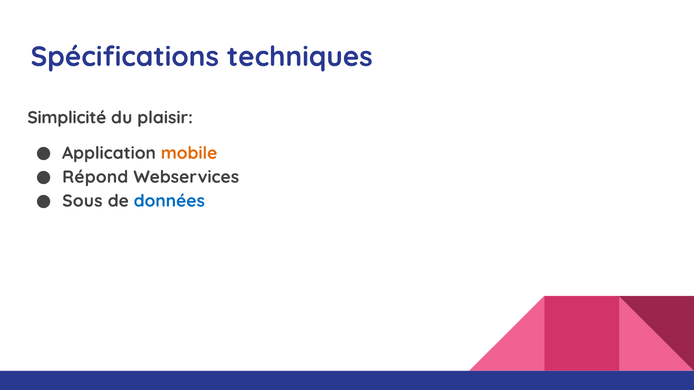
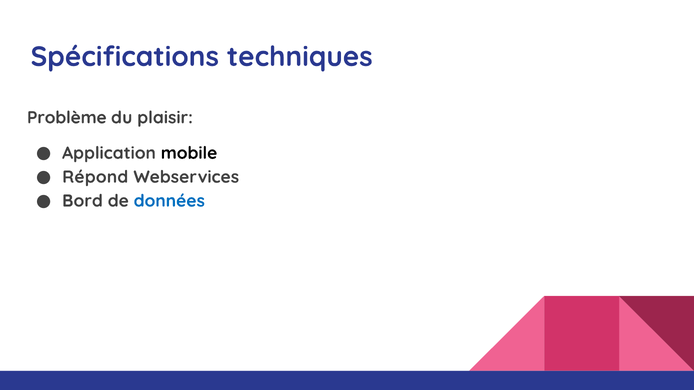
Simplicité: Simplicité -> Problème
mobile colour: orange -> black
Sous: Sous -> Bord
